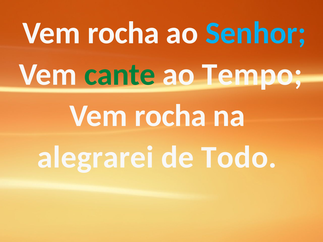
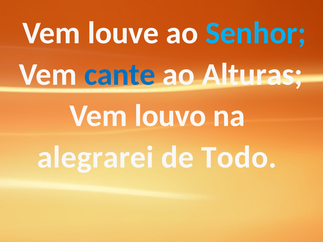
rocha at (123, 33): rocha -> louve
cante colour: green -> blue
Tempo: Tempo -> Alturas
rocha at (170, 116): rocha -> louvo
